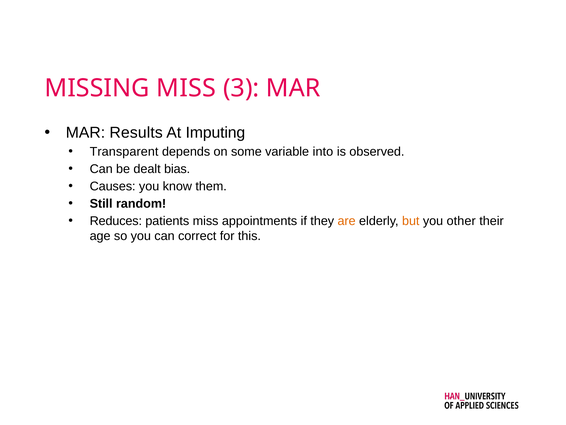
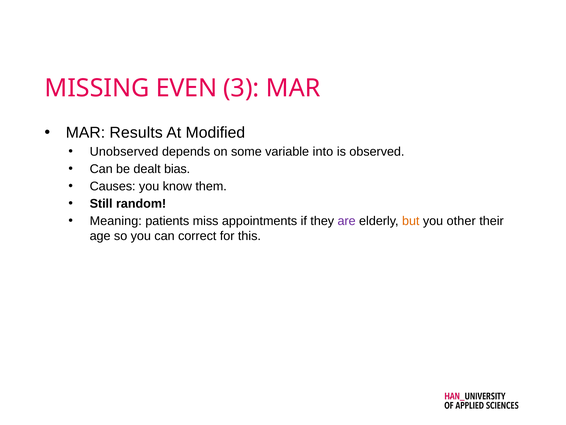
MISSING MISS: MISS -> EVEN
Imputing: Imputing -> Modified
Transparent: Transparent -> Unobserved
Reduces: Reduces -> Meaning
are colour: orange -> purple
